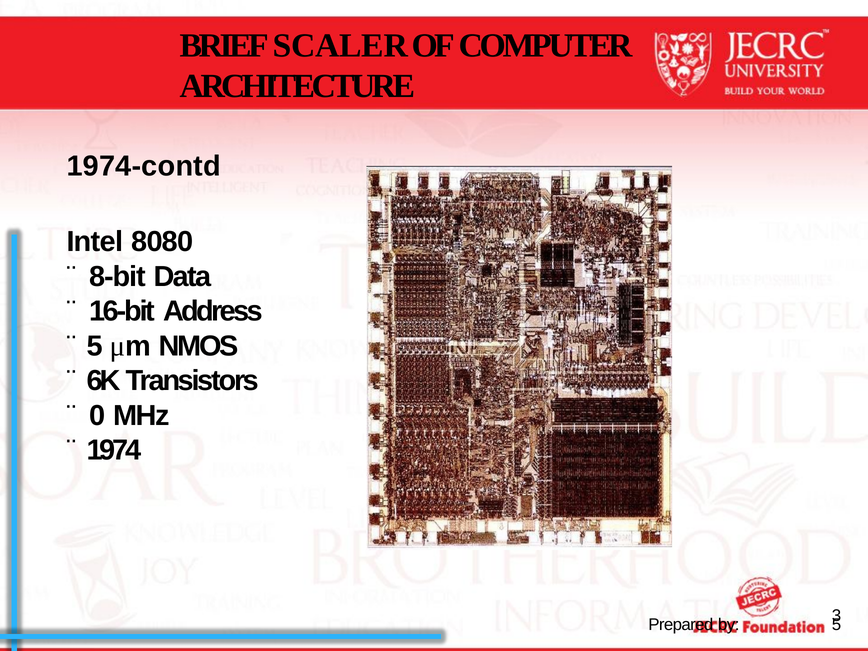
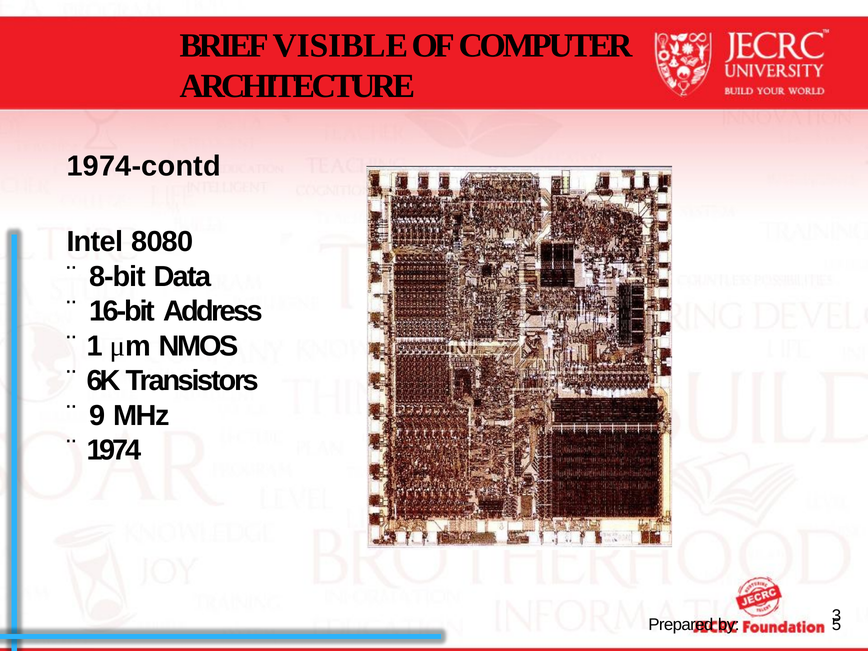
SCALER: SCALER -> VISIBLE
5 at (95, 346): 5 -> 1
0: 0 -> 9
